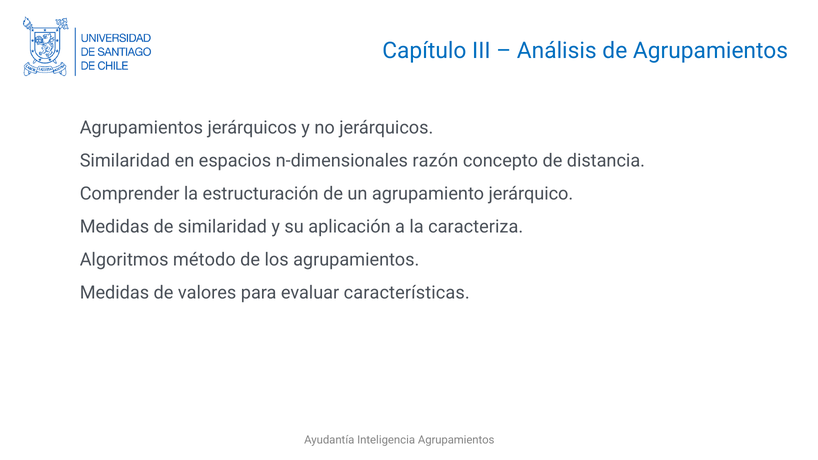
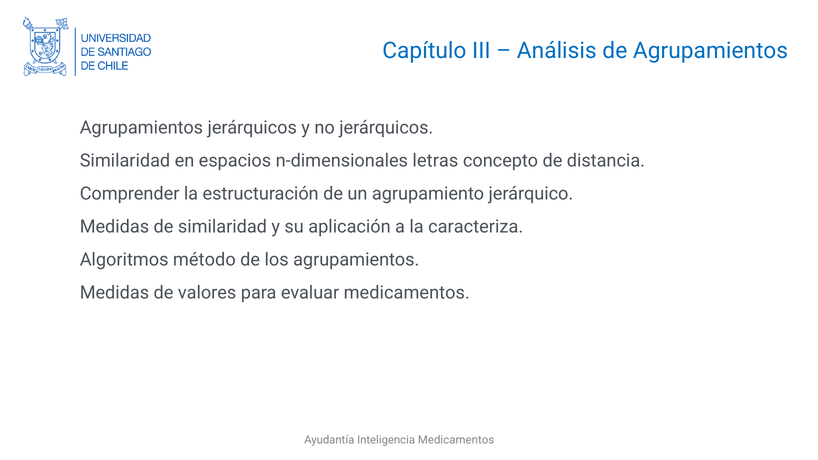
razón: razón -> letras
evaluar características: características -> medicamentos
Inteligencia Agrupamientos: Agrupamientos -> Medicamentos
